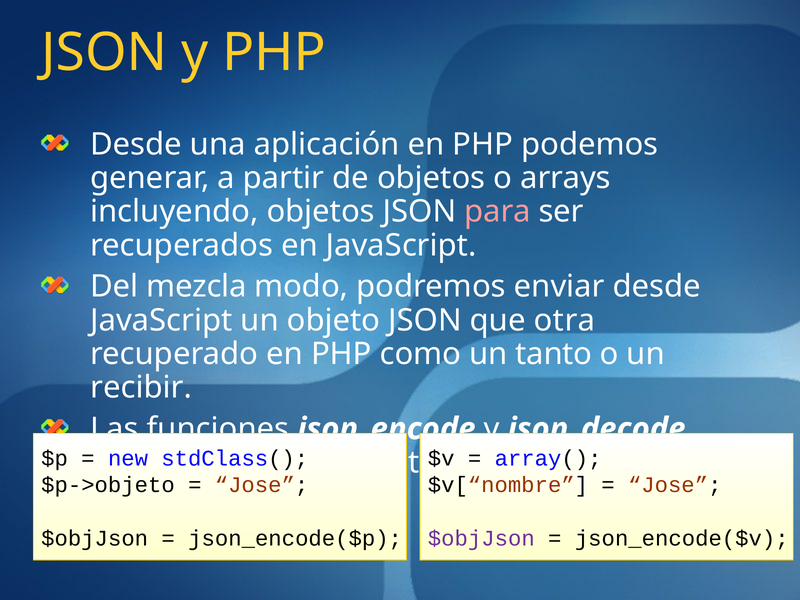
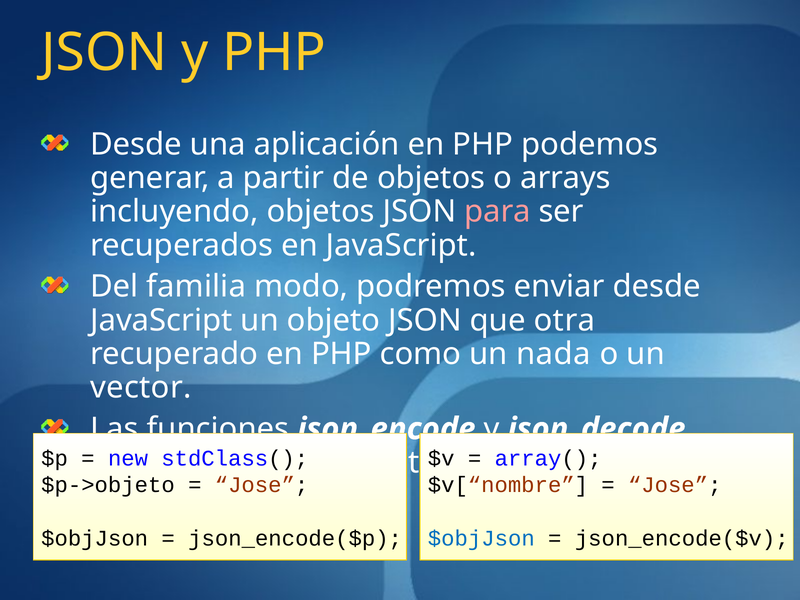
mezcla: mezcla -> familia
tanto: tanto -> nada
recibir: recibir -> vector
$objJson at (481, 538) colour: purple -> blue
